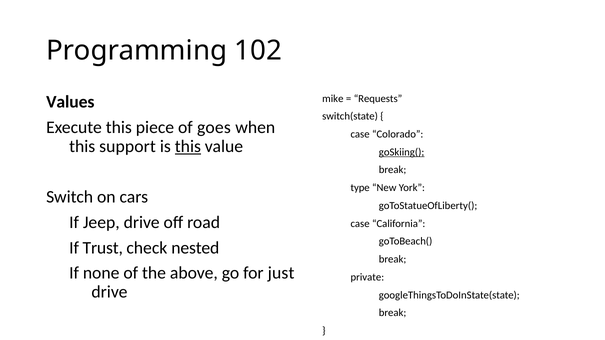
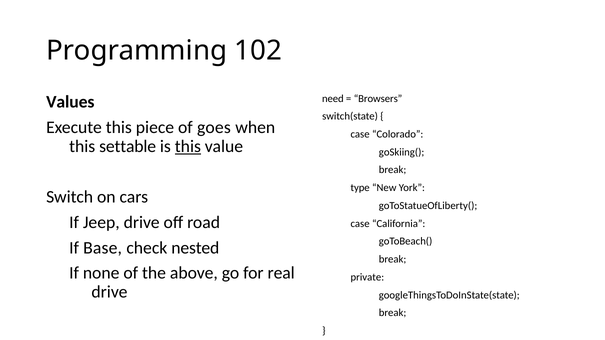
mike: mike -> need
Requests: Requests -> Browsers
support: support -> settable
goSkiing( underline: present -> none
Trust: Trust -> Base
just: just -> real
